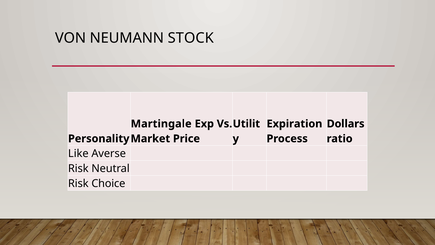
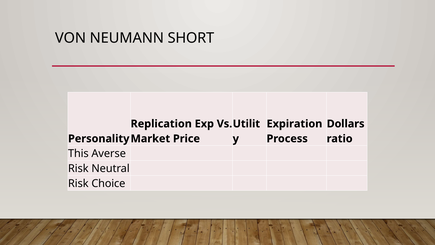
STOCK: STOCK -> SHORT
Martingale: Martingale -> Replication
Like: Like -> This
